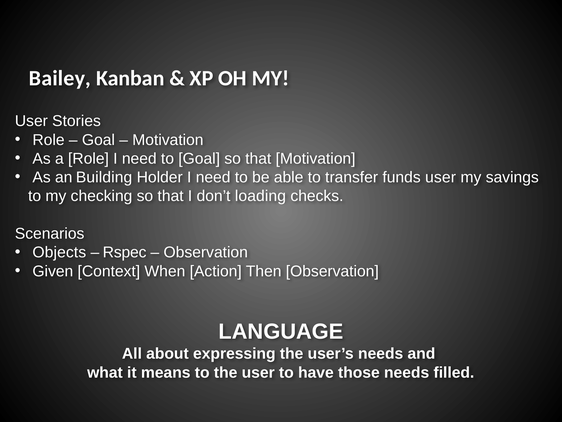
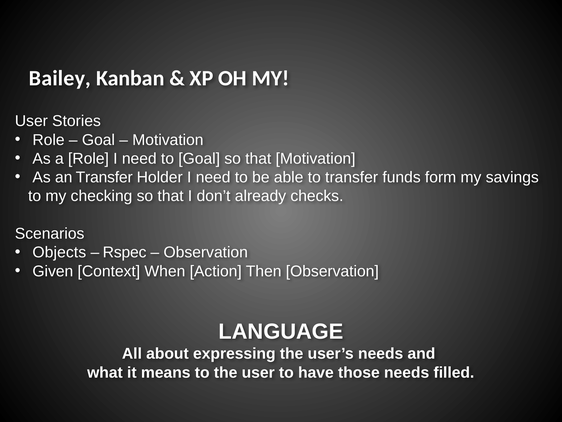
an Building: Building -> Transfer
funds user: user -> form
loading: loading -> already
